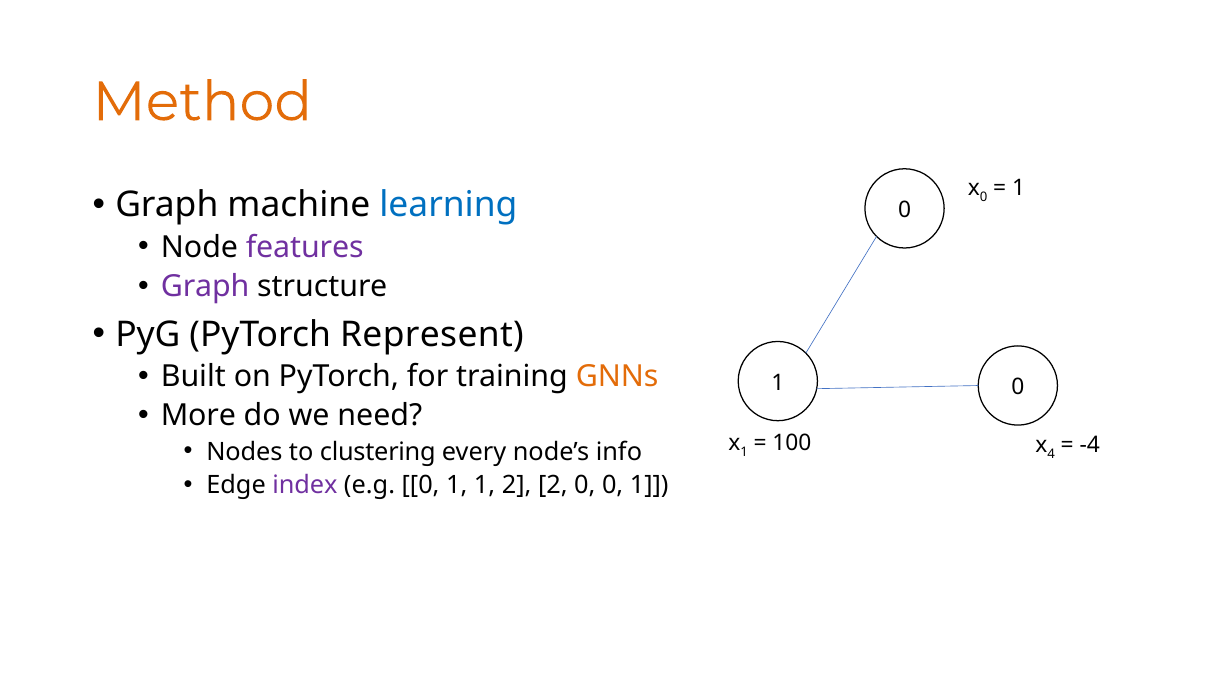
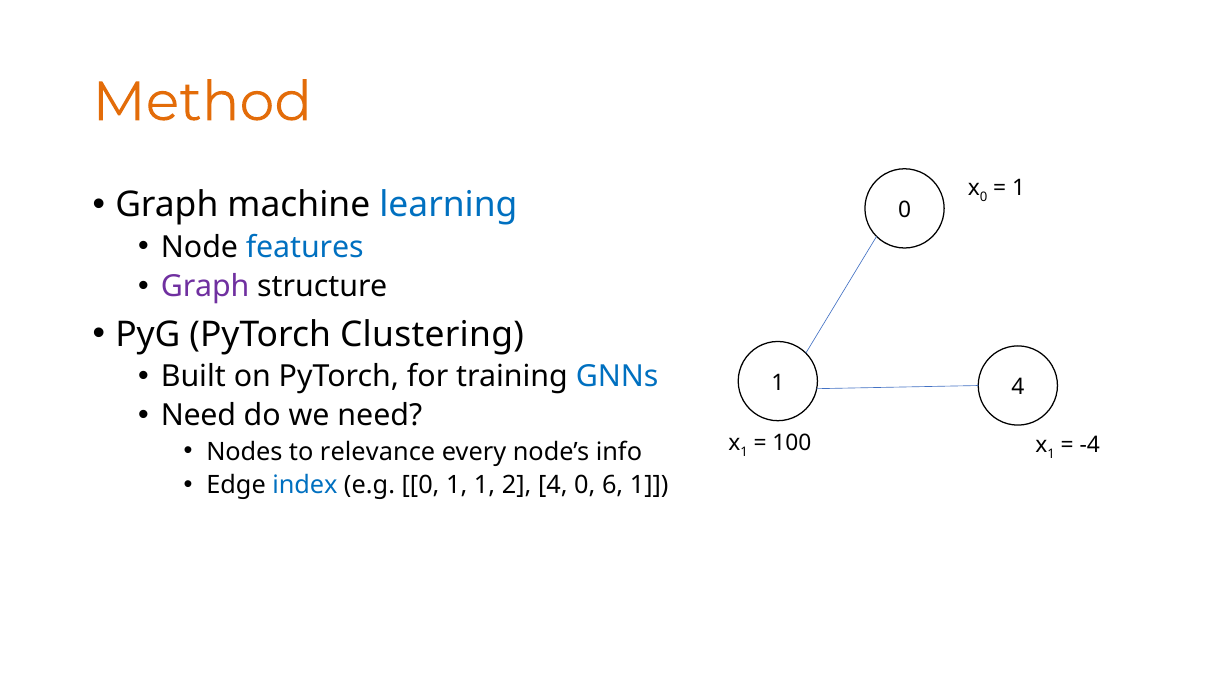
features colour: purple -> blue
Represent: Represent -> Clustering
GNNs colour: orange -> blue
0 at (1018, 387): 0 -> 4
More at (198, 415): More -> Need
4 at (1051, 454): 4 -> 1
clustering: clustering -> relevance
index colour: purple -> blue
2 2: 2 -> 4
0 0: 0 -> 6
